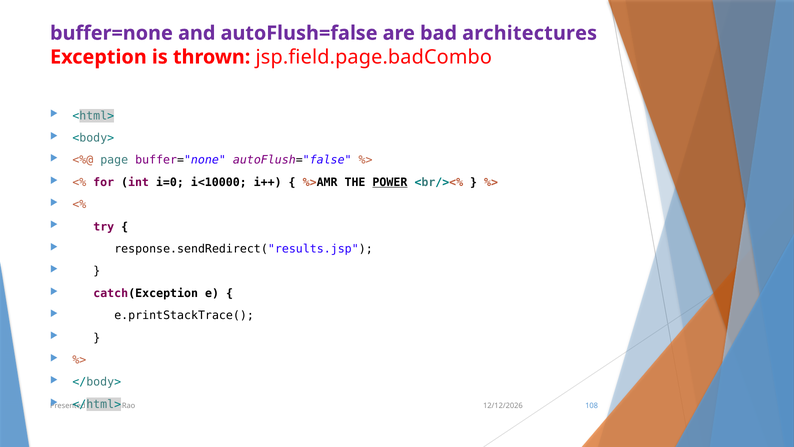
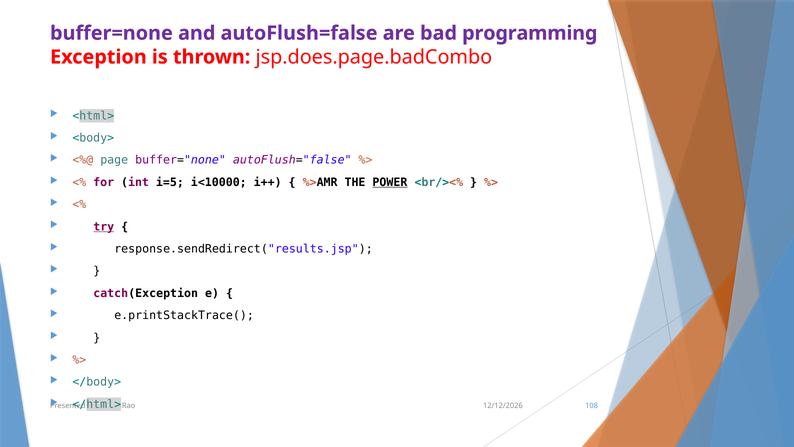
architectures: architectures -> programming
jsp.field.page.badCombo: jsp.field.page.badCombo -> jsp.does.page.badCombo
i=0: i=0 -> i=5
try underline: none -> present
